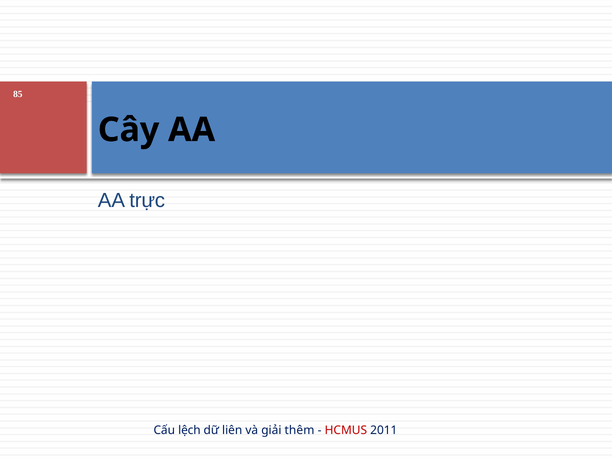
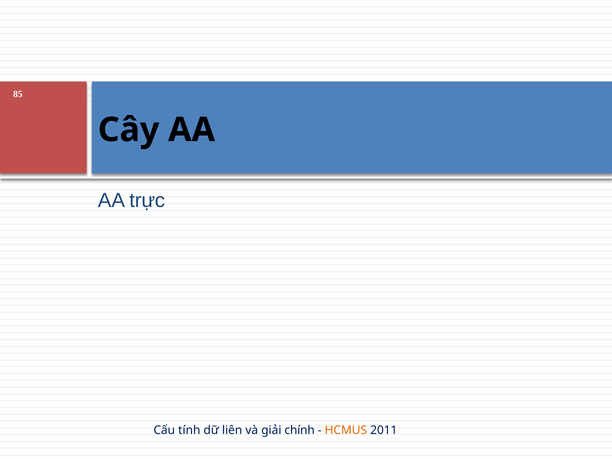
lệch: lệch -> tính
thêm: thêm -> chính
HCMUS colour: red -> orange
